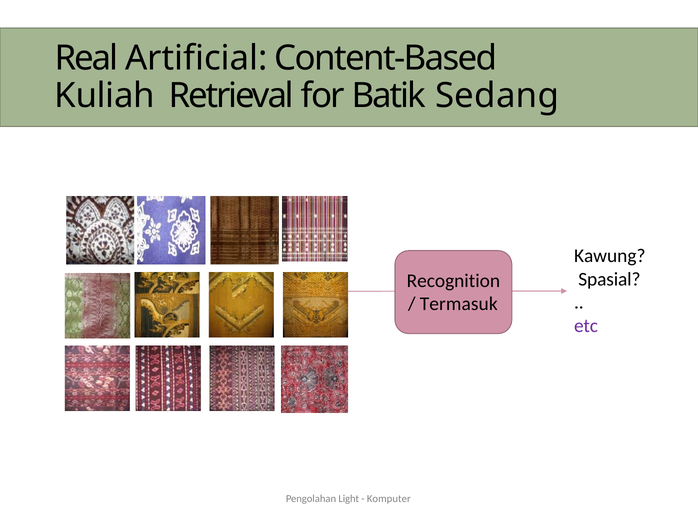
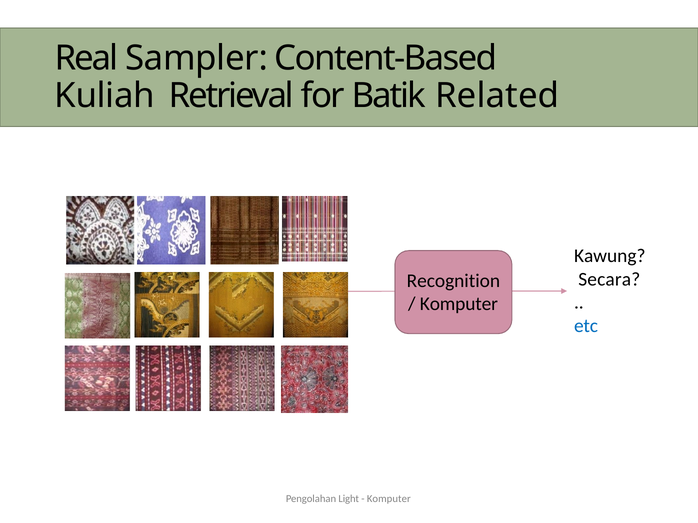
Artificial: Artificial -> Sampler
Sedang: Sedang -> Related
Spasial: Spasial -> Secara
Termasuk at (459, 304): Termasuk -> Komputer
etc colour: purple -> blue
